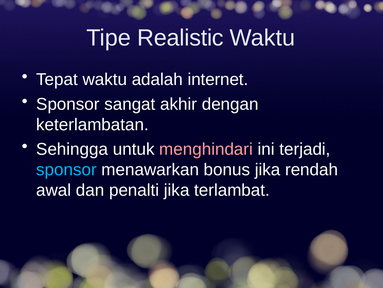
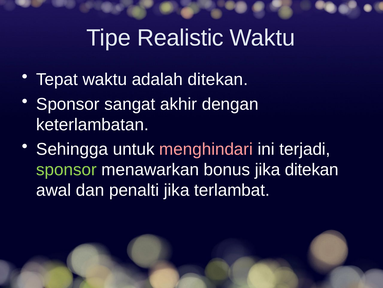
adalah internet: internet -> ditekan
sponsor at (66, 169) colour: light blue -> light green
jika rendah: rendah -> ditekan
